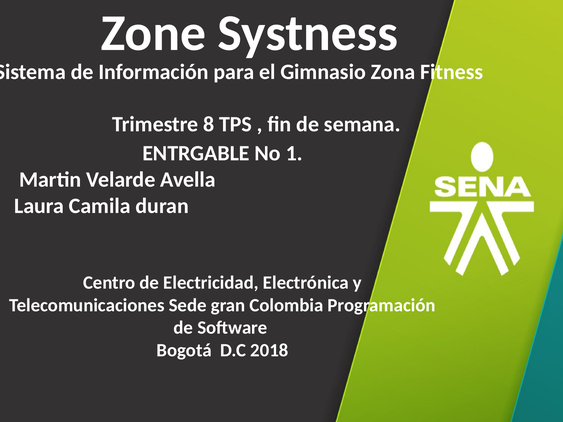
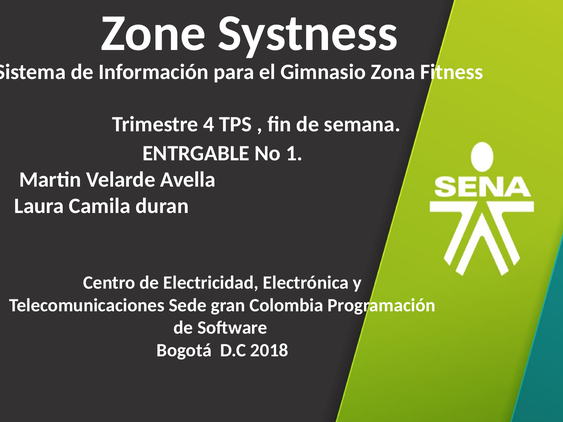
8: 8 -> 4
